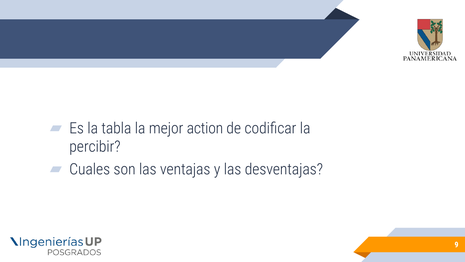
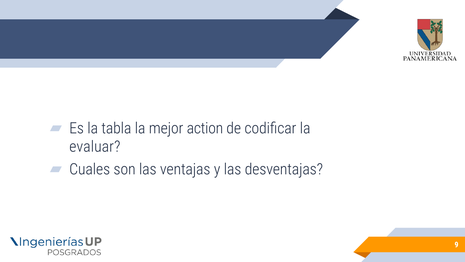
percibir: percibir -> evaluar
